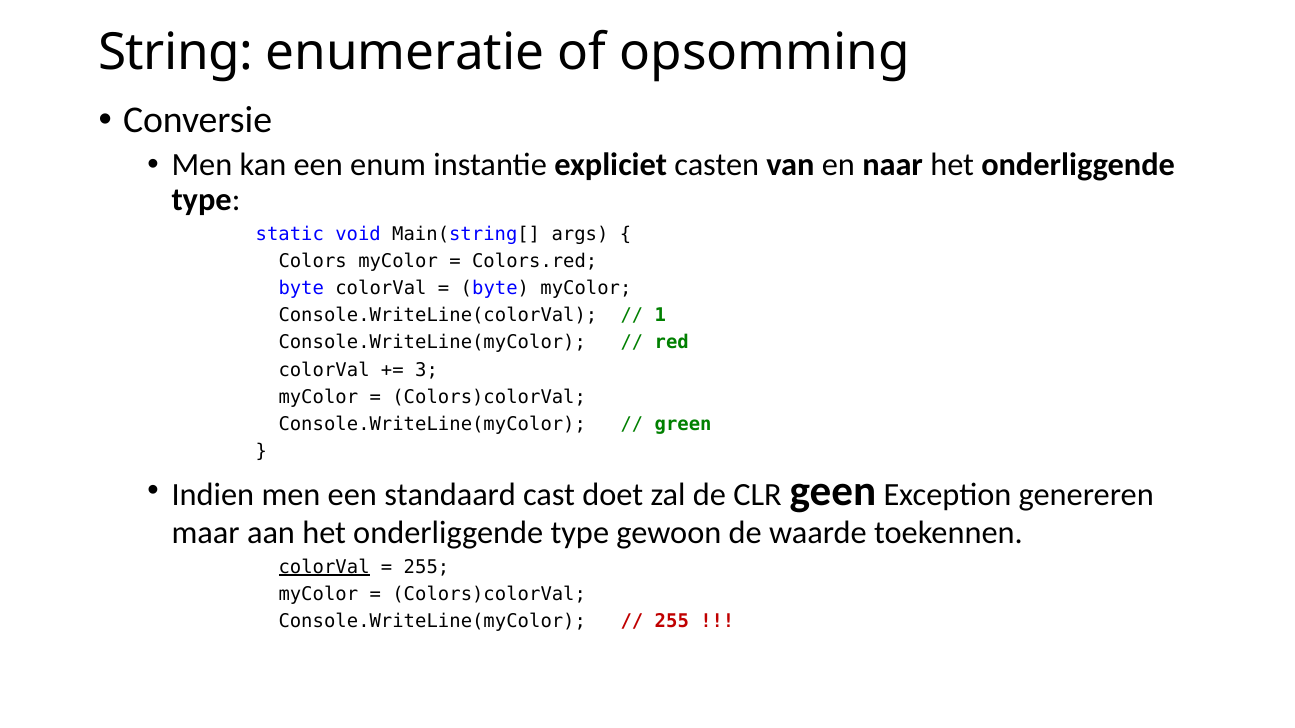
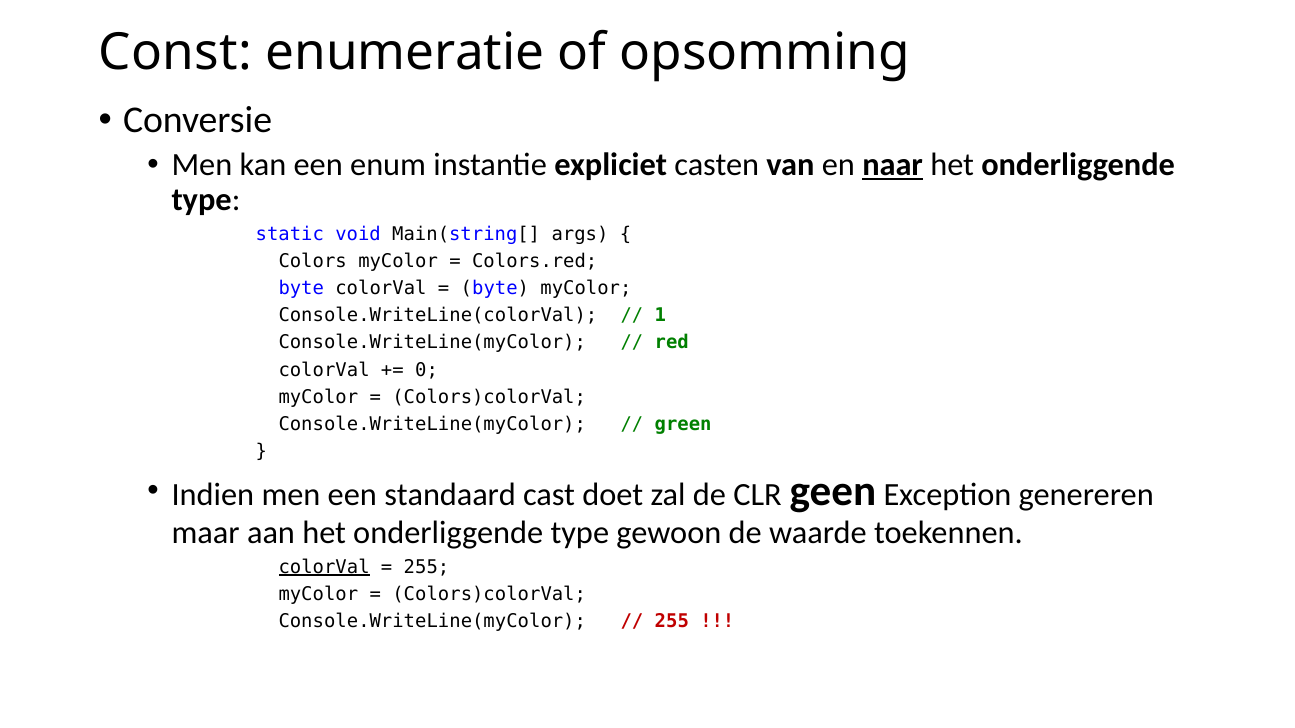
String: String -> Const
naar underline: none -> present
3: 3 -> 0
